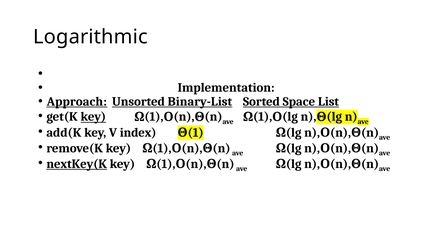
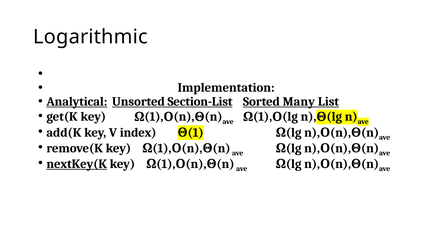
Approach: Approach -> Analytical
Binary-List: Binary-List -> Section-List
Space: Space -> Many
key at (93, 117) underline: present -> none
